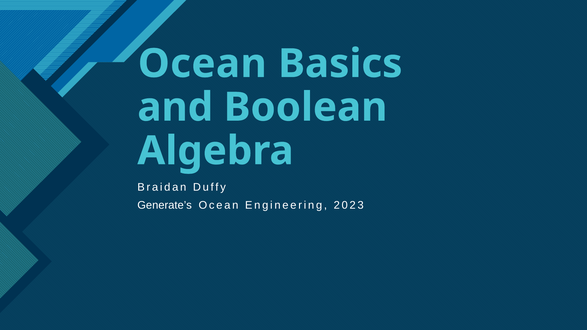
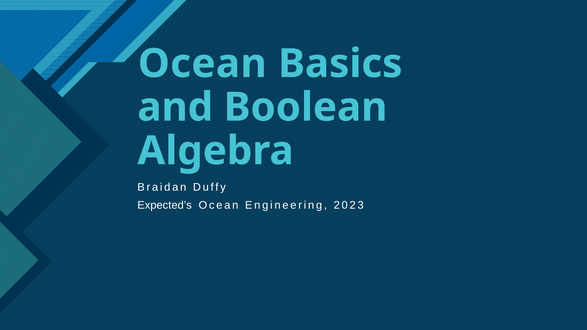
Generate’s: Generate’s -> Expected’s
